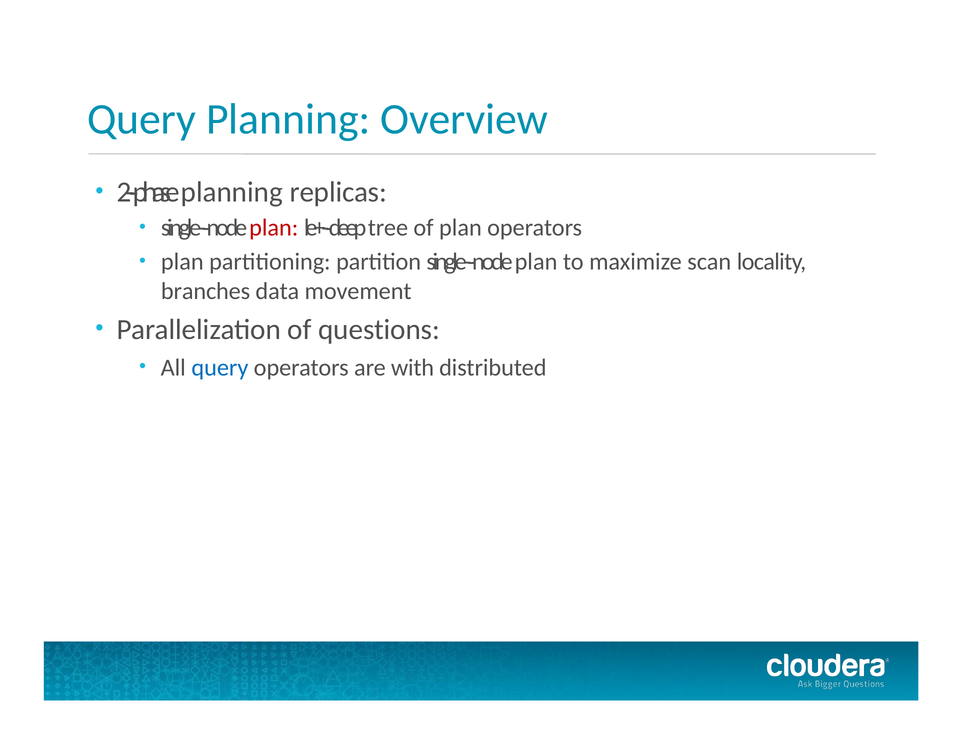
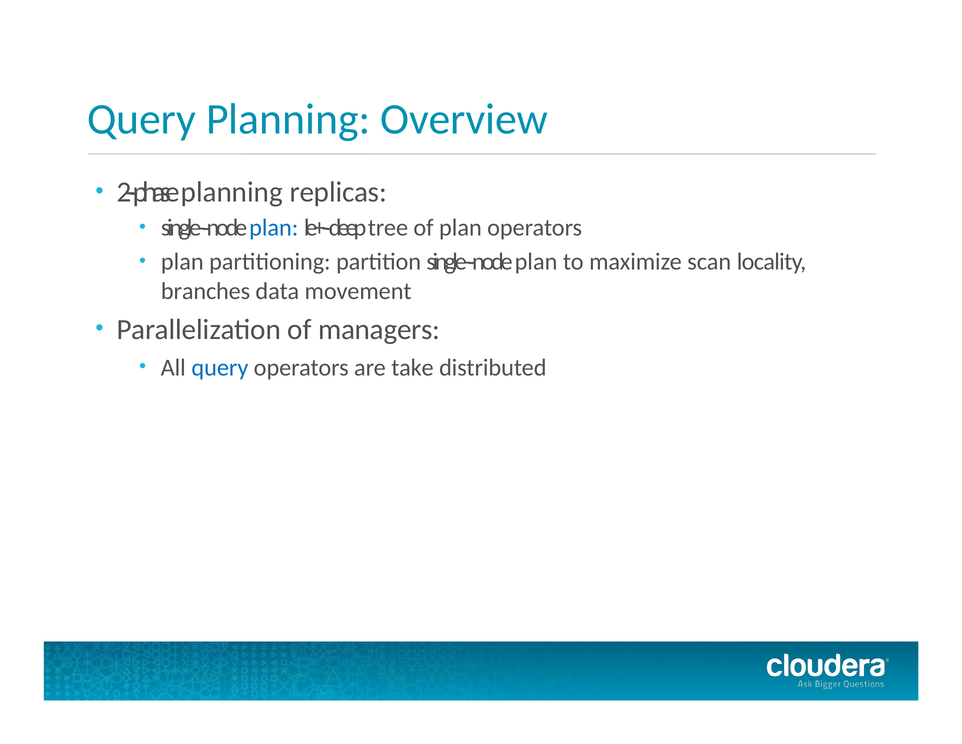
plan at (274, 228) colour: red -> blue
questions: questions -> managers
with: with -> take
